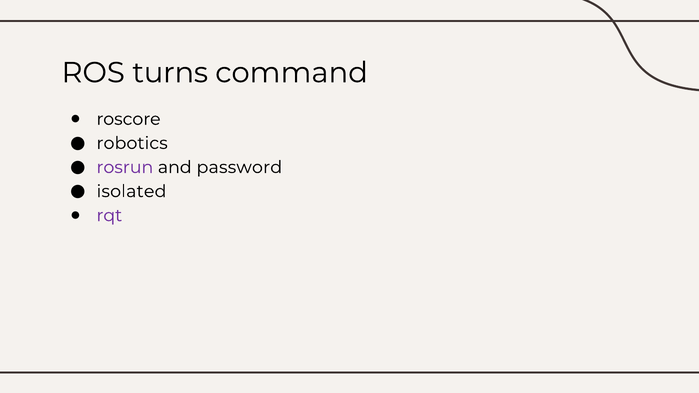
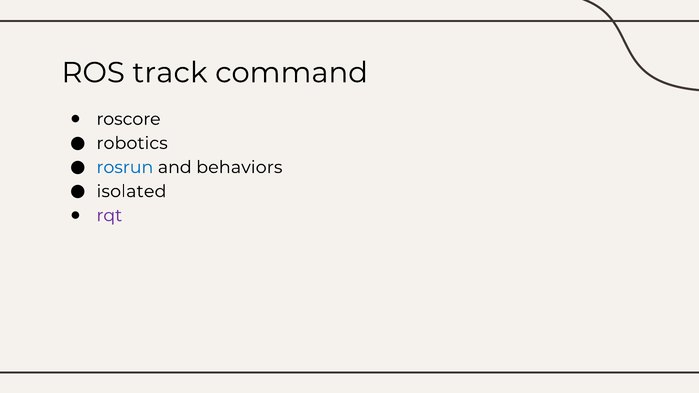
turns: turns -> track
rosrun colour: purple -> blue
password: password -> behaviors
